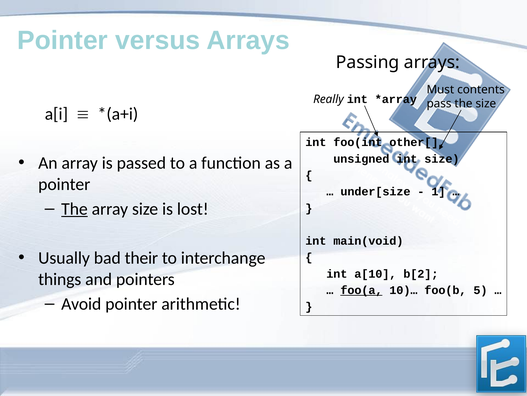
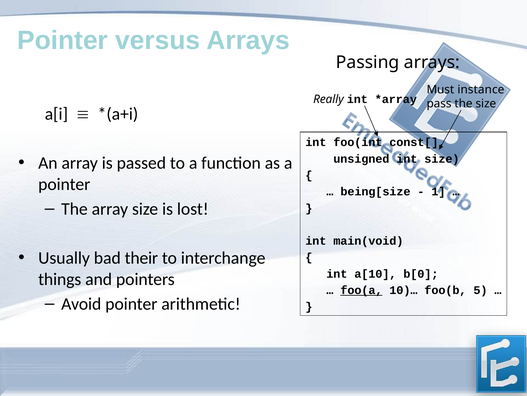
contents: contents -> instance
other[: other[ -> const[
under[size: under[size -> being[size
The at (74, 208) underline: present -> none
b[2: b[2 -> b[0
